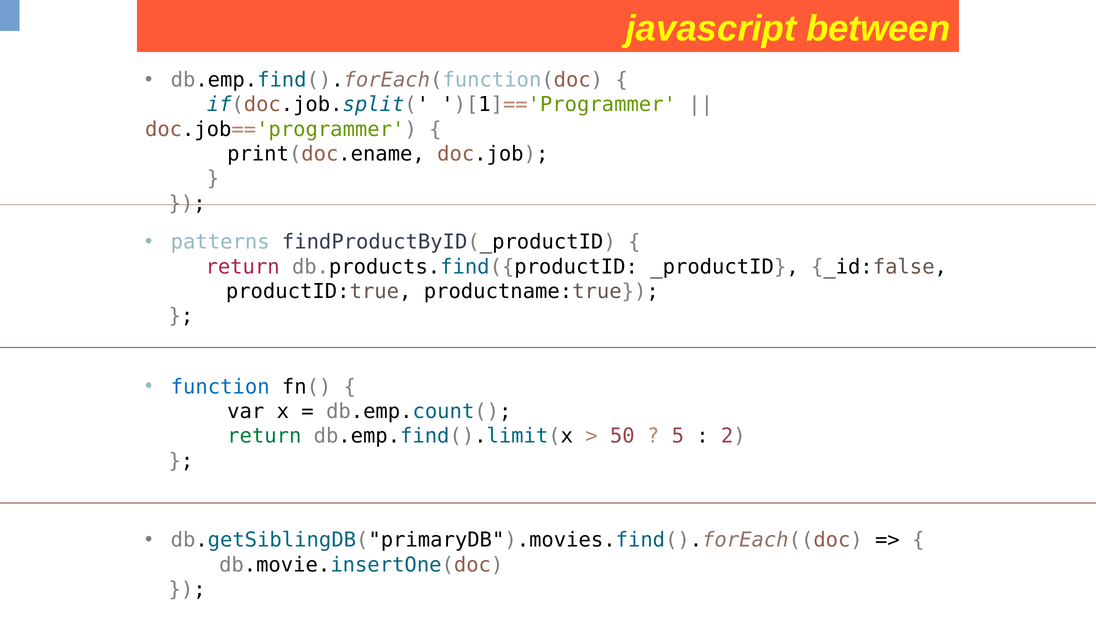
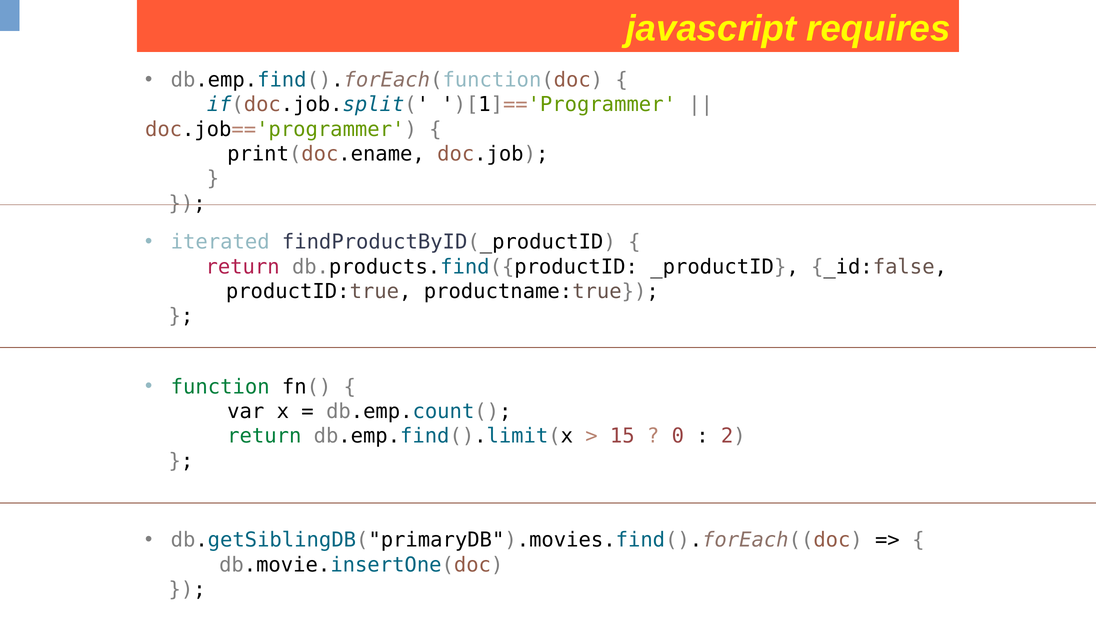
between: between -> requires
patterns: patterns -> iterated
function colour: blue -> green
50: 50 -> 15
5: 5 -> 0
